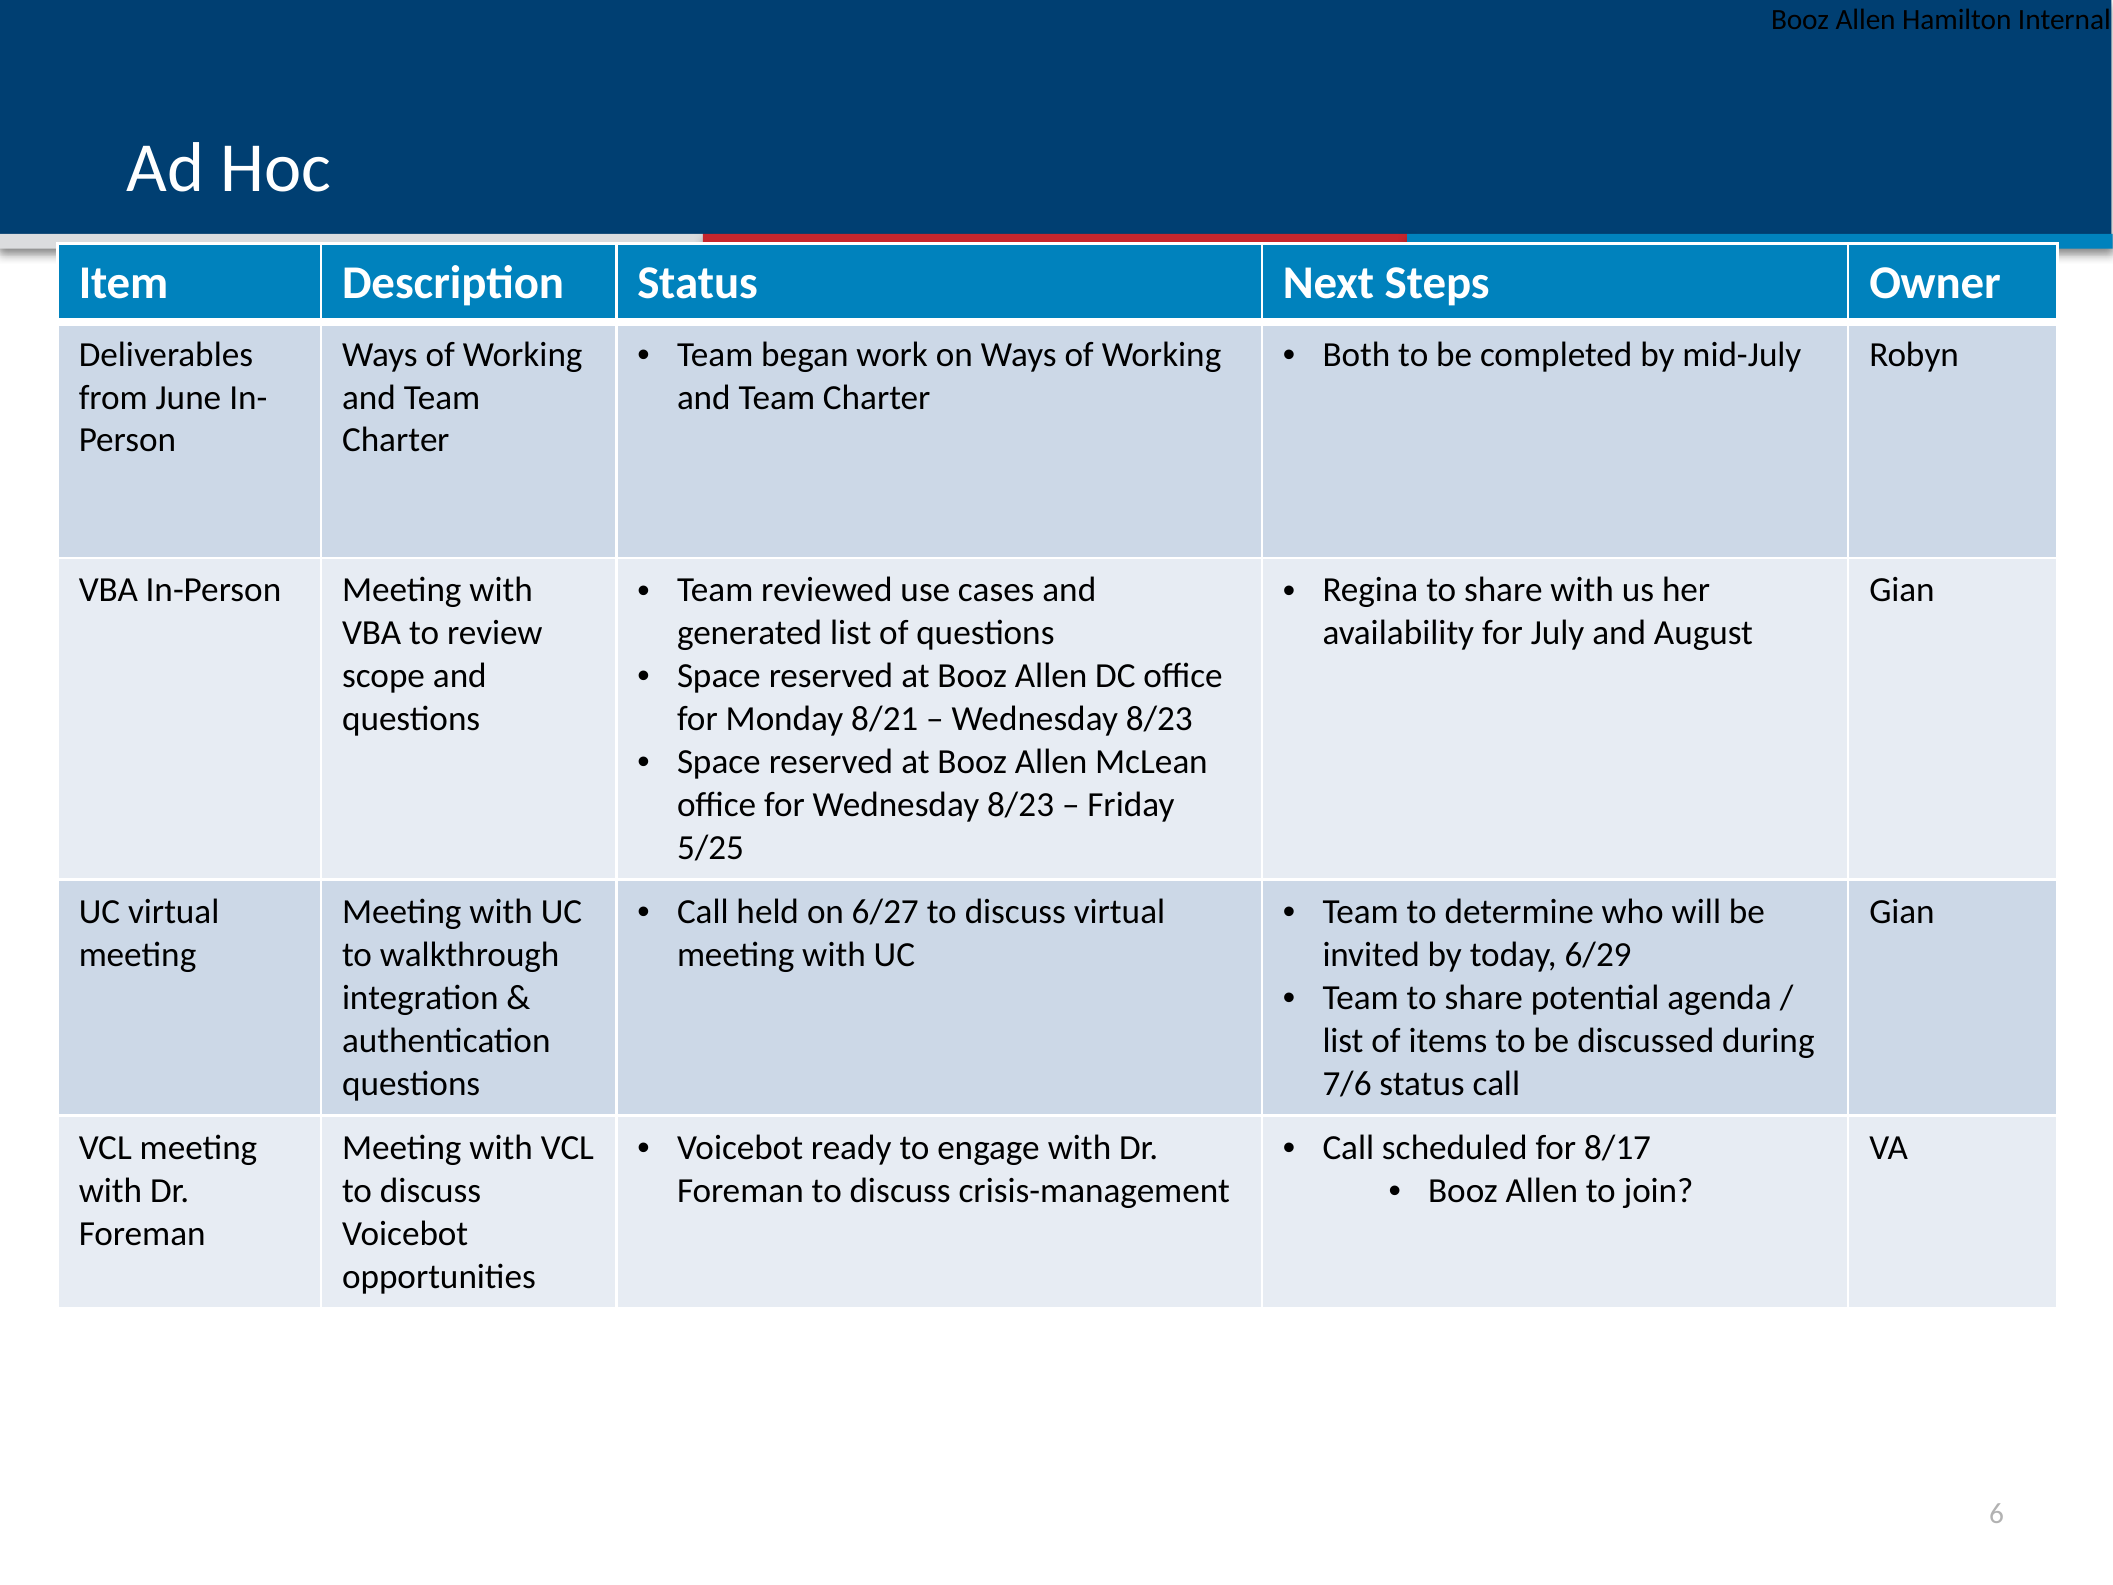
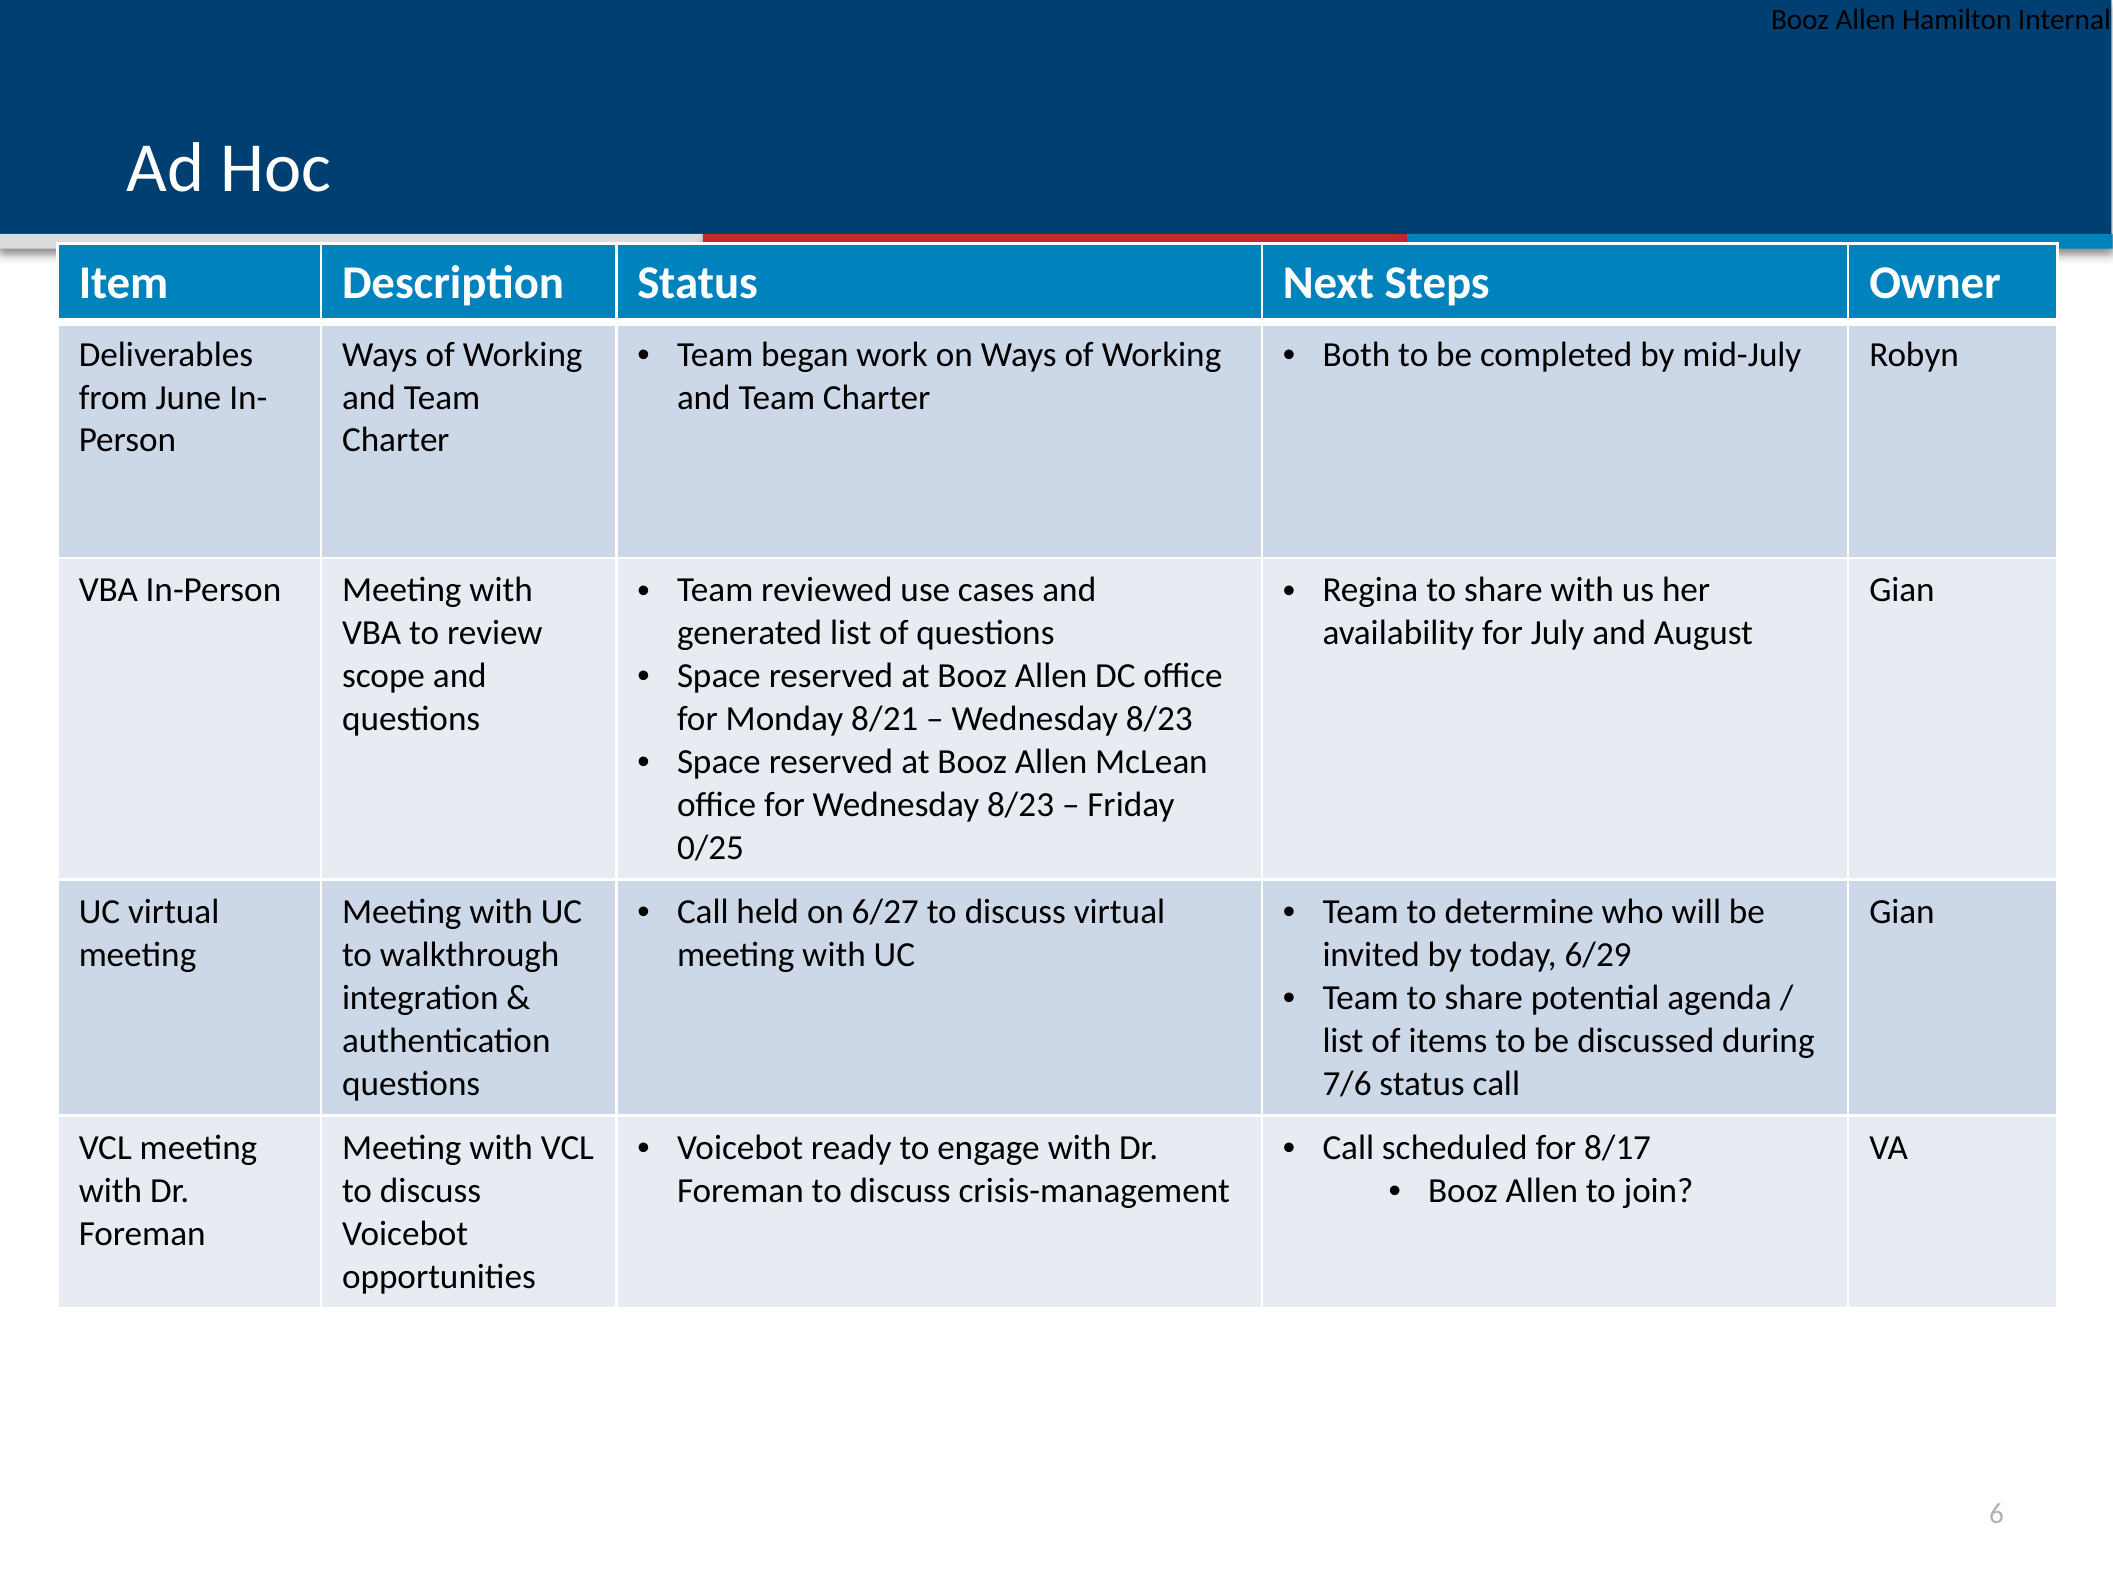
5/25: 5/25 -> 0/25
